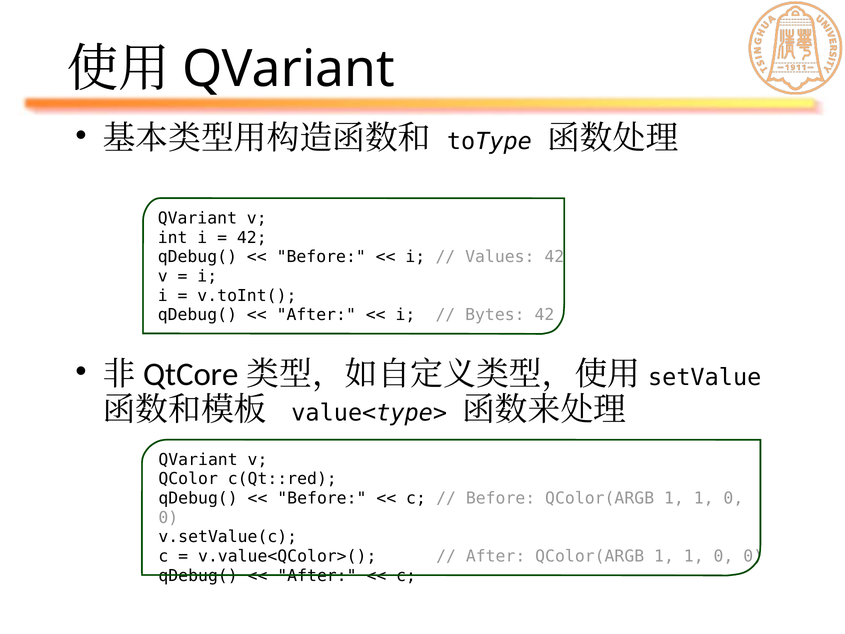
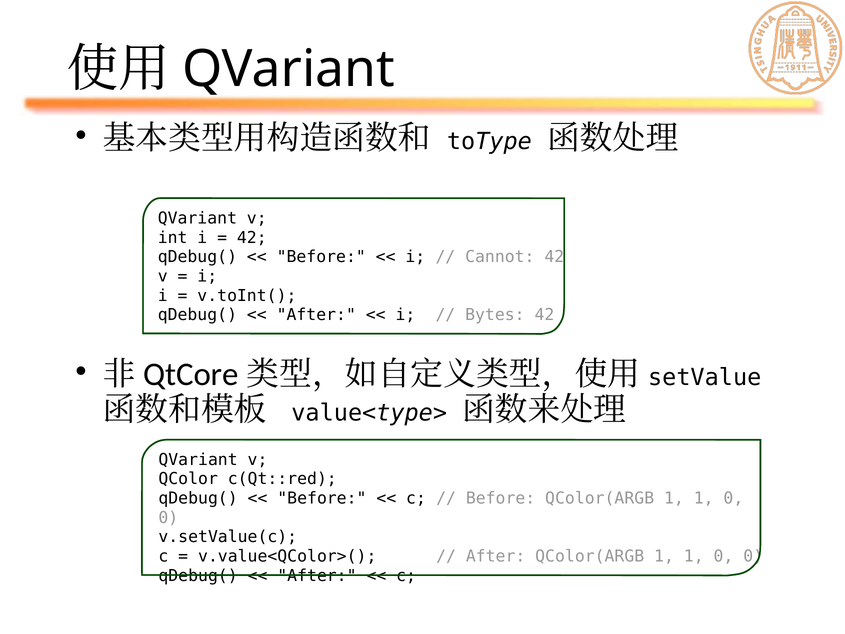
Values: Values -> Cannot
